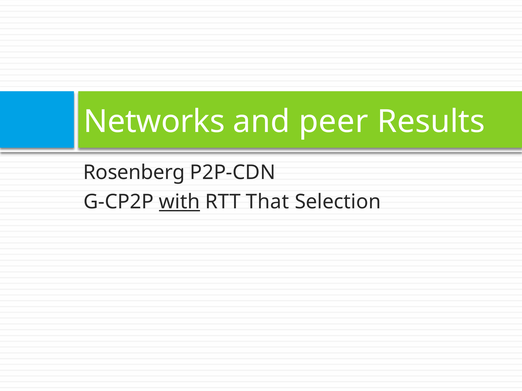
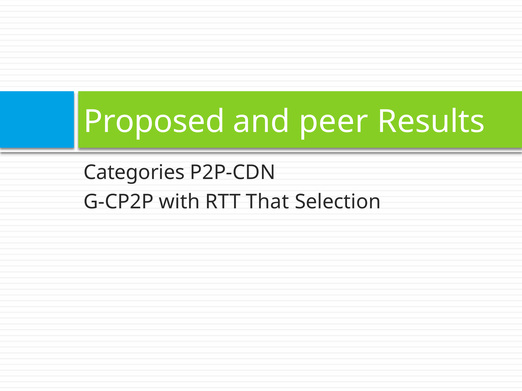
Networks: Networks -> Proposed
Rosenberg: Rosenberg -> Categories
with underline: present -> none
